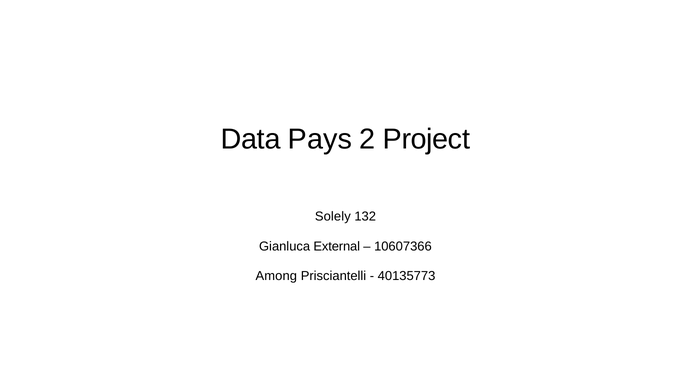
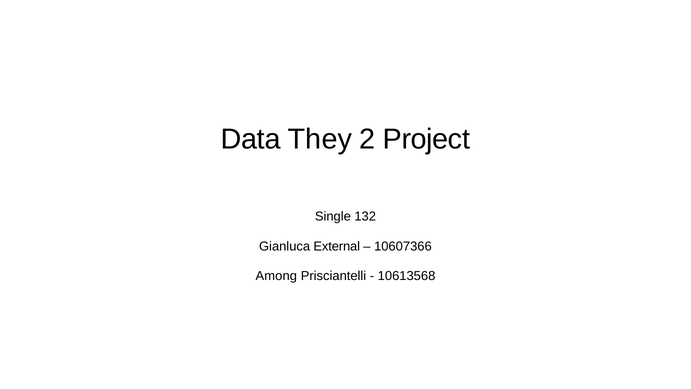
Pays: Pays -> They
Solely: Solely -> Single
40135773: 40135773 -> 10613568
